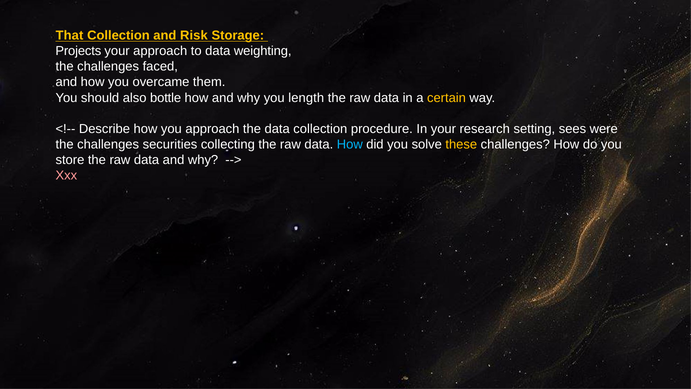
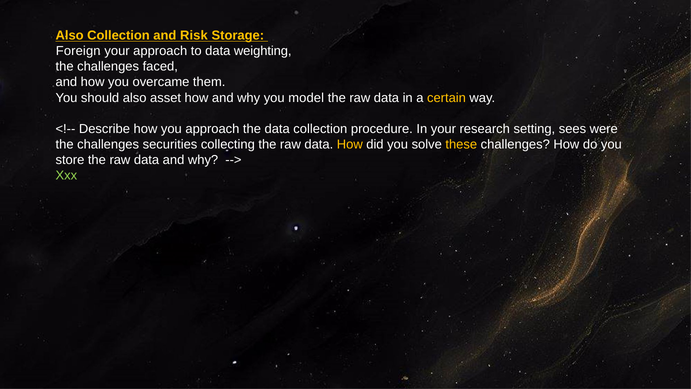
That at (70, 35): That -> Also
Projects: Projects -> Foreign
bottle: bottle -> asset
length: length -> model
How at (350, 144) colour: light blue -> yellow
Xxx colour: pink -> light green
